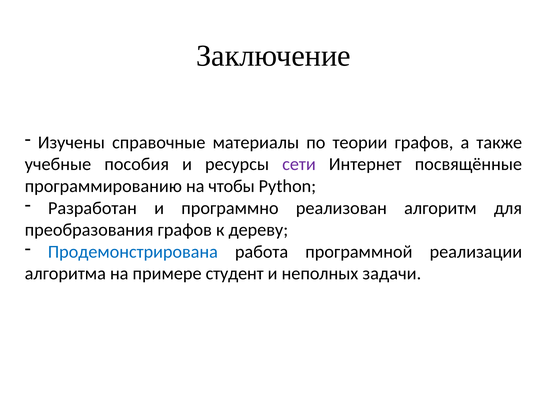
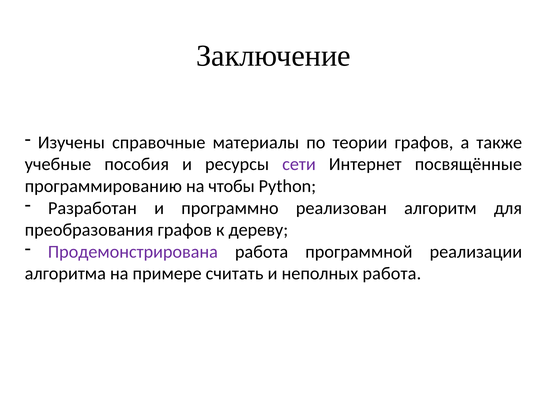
Продемонстрирована colour: blue -> purple
студент: студент -> считать
неполных задачи: задачи -> работа
